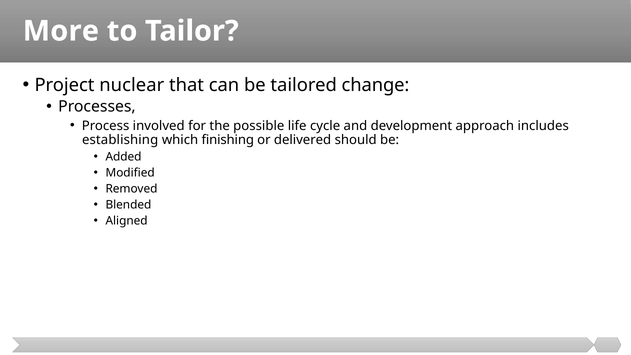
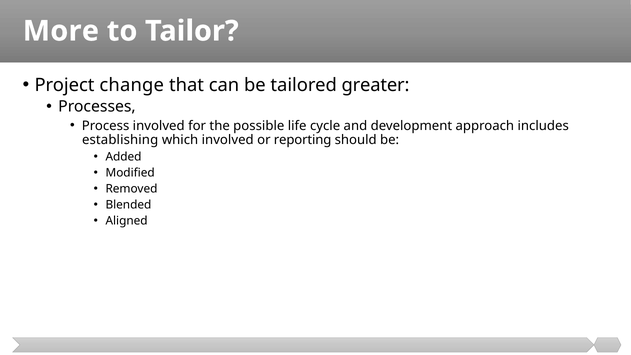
nuclear: nuclear -> change
change: change -> greater
which finishing: finishing -> involved
delivered: delivered -> reporting
